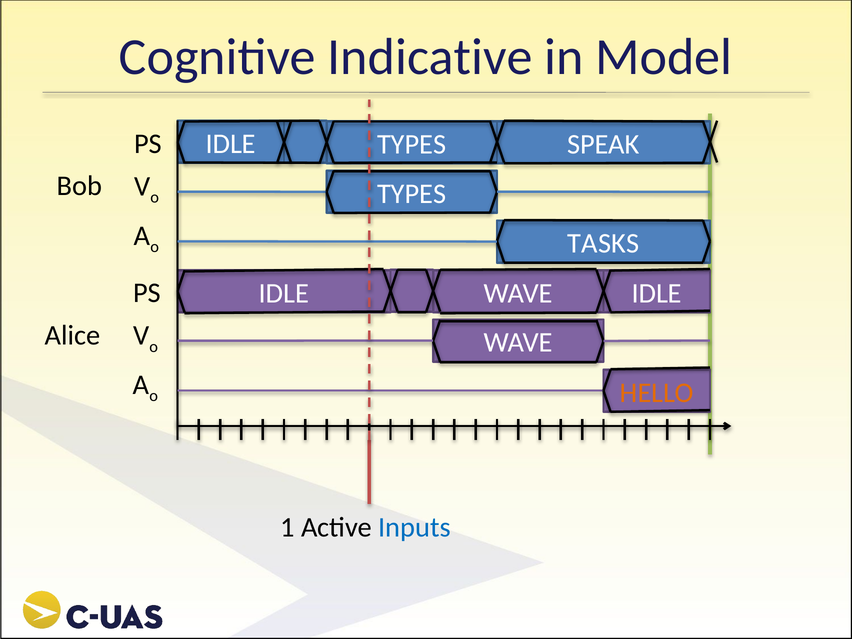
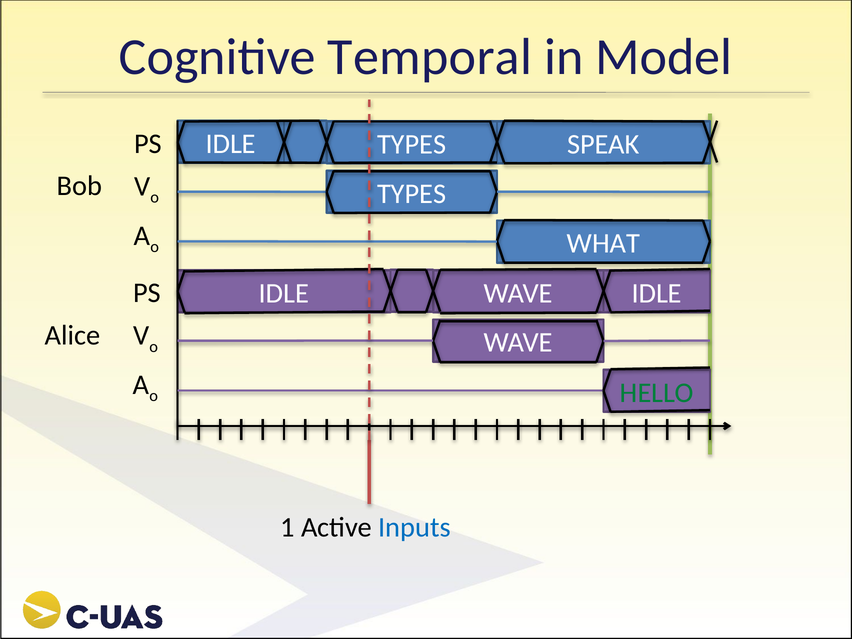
Indicative: Indicative -> Temporal
TASKS: TASKS -> WHAT
HELLO colour: orange -> green
